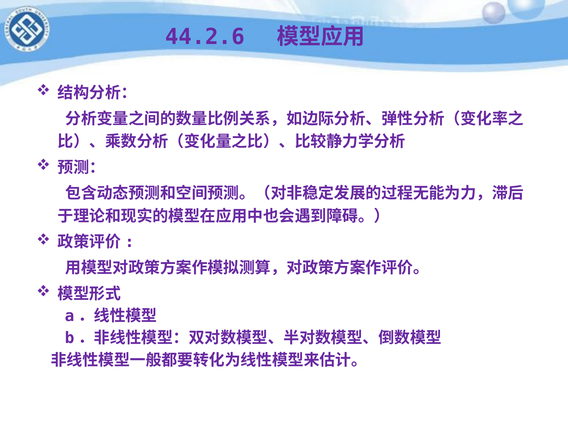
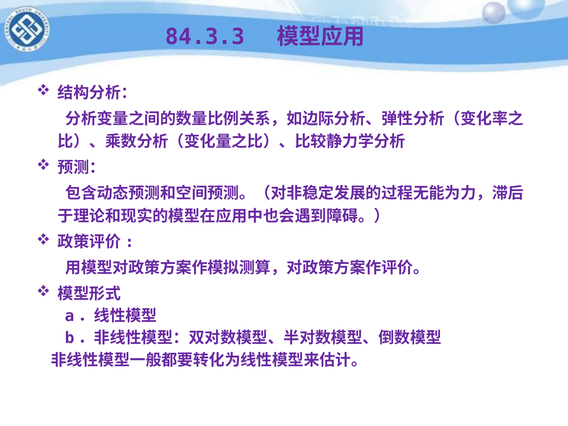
44.2.6: 44.2.6 -> 84.3.3
